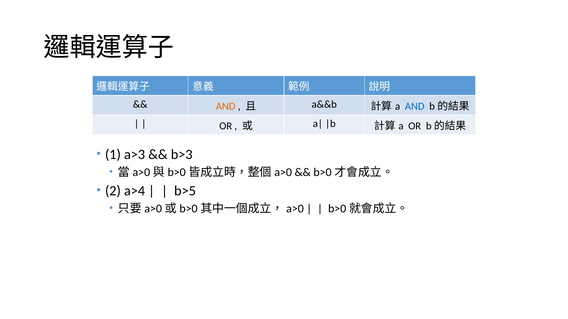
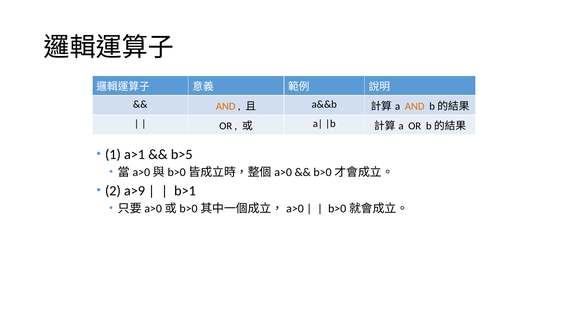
AND at (415, 107) colour: blue -> orange
a>3: a>3 -> a>1
b>3: b>3 -> b>5
a>4: a>4 -> a>9
b>5: b>5 -> b>1
